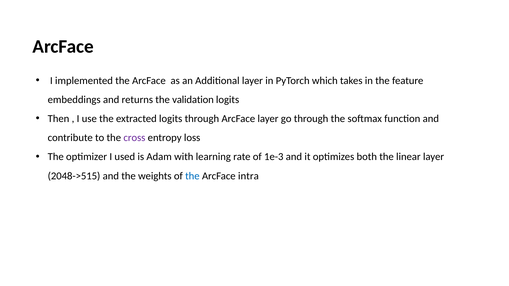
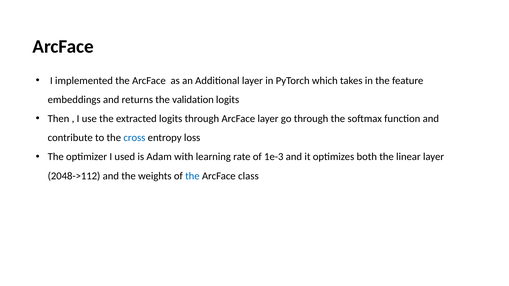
cross colour: purple -> blue
2048->515: 2048->515 -> 2048->112
intra: intra -> class
